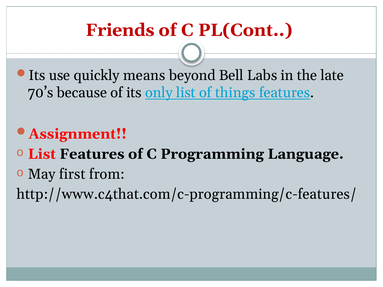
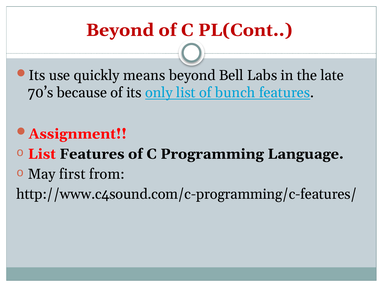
Friends at (120, 30): Friends -> Beyond
things: things -> bunch
http://www.c4that.com/c-programming/c-features/: http://www.c4that.com/c-programming/c-features/ -> http://www.c4sound.com/c-programming/c-features/
